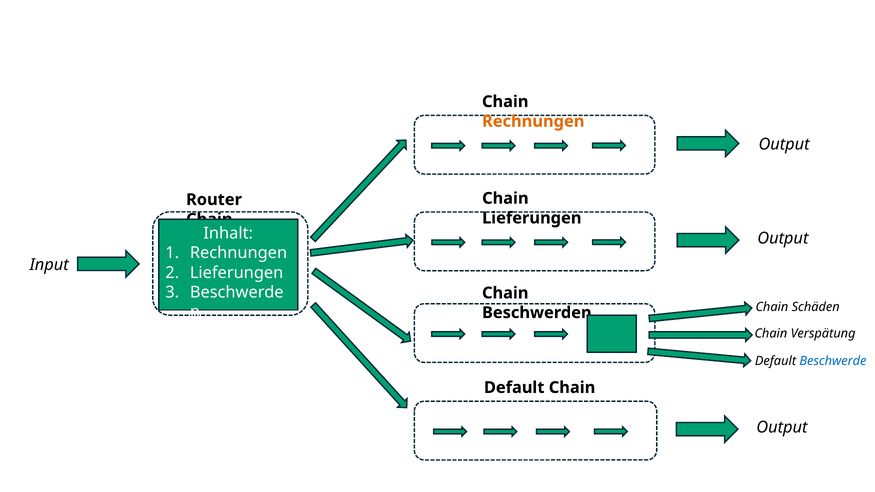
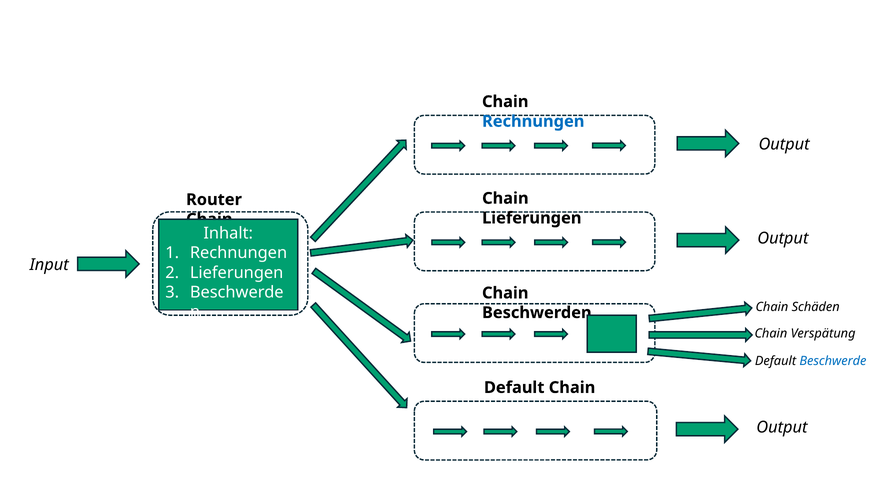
Rechnungen at (533, 121) colour: orange -> blue
